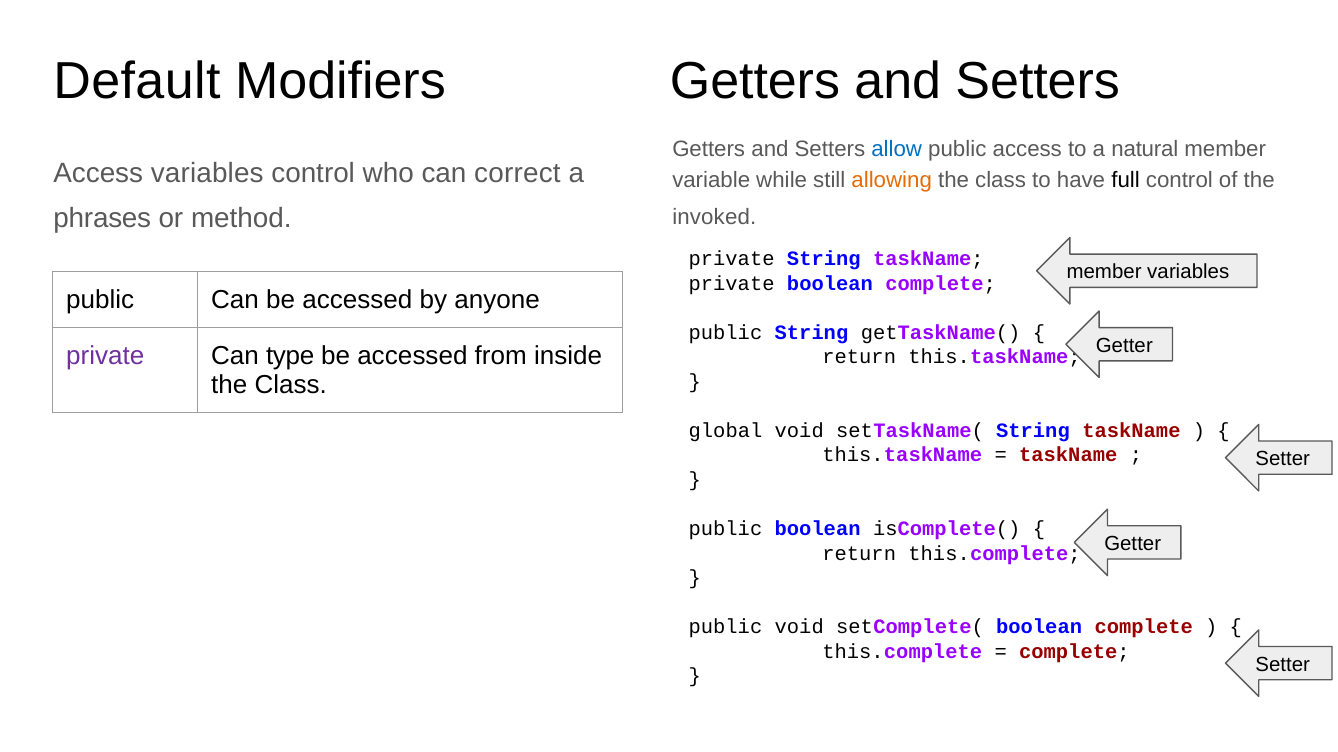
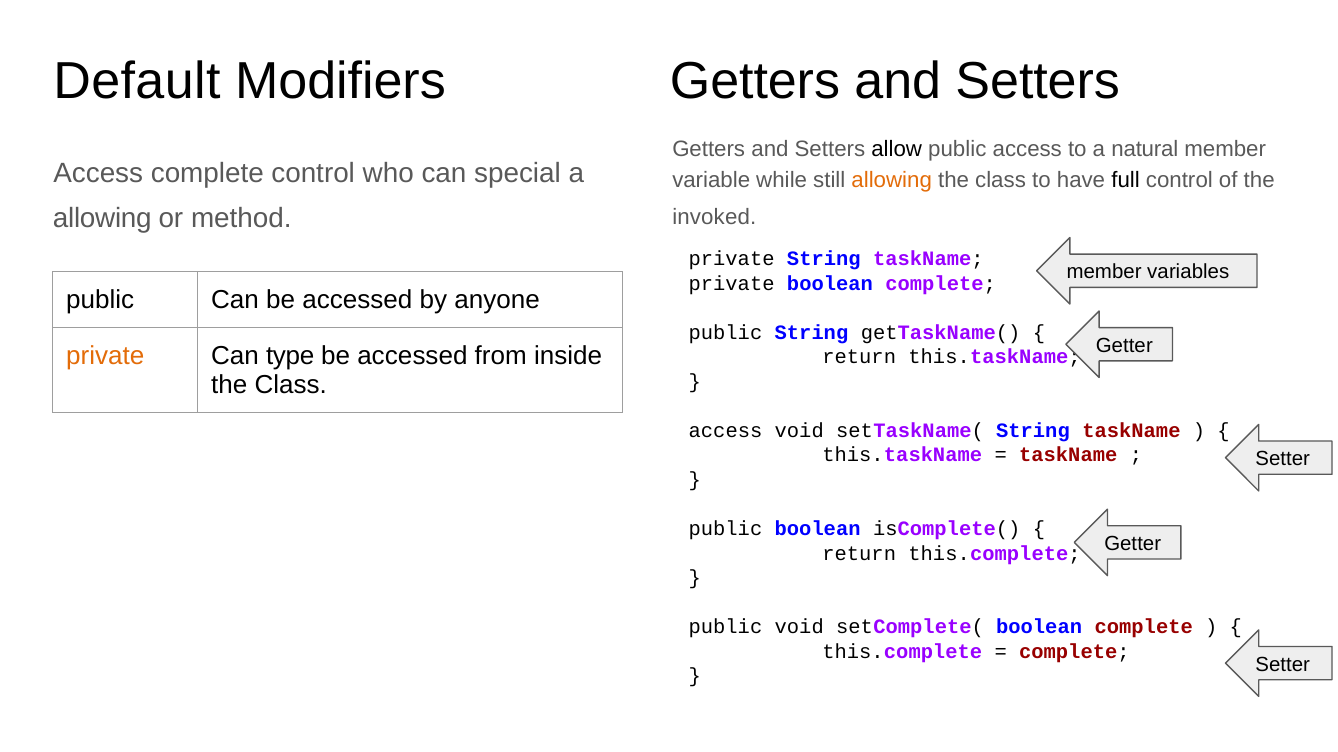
allow colour: blue -> black
Access variables: variables -> complete
correct: correct -> special
phrases at (102, 219): phrases -> allowing
private at (105, 356) colour: purple -> orange
global at (726, 431): global -> access
